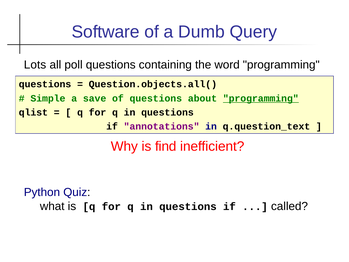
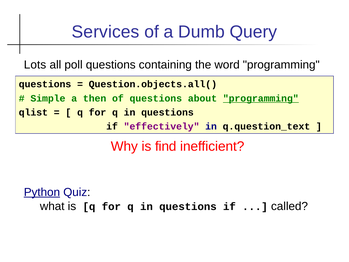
Software: Software -> Services
save: save -> then
annotations: annotations -> effectively
Python underline: none -> present
